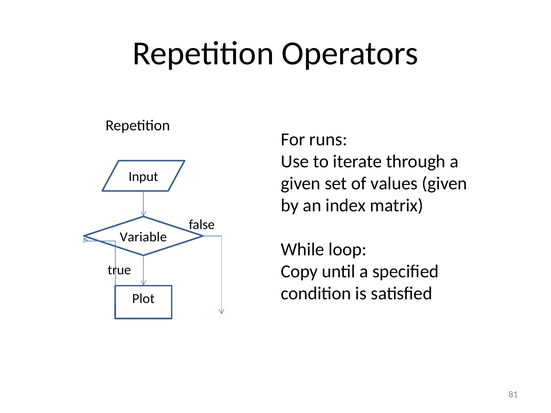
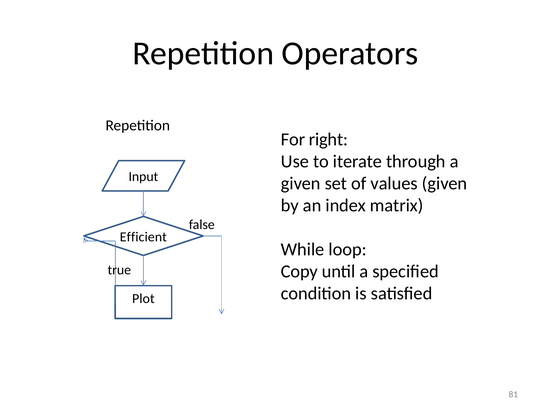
runs: runs -> right
Variable: Variable -> Efficient
